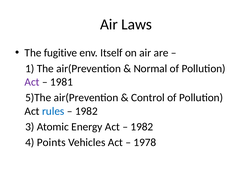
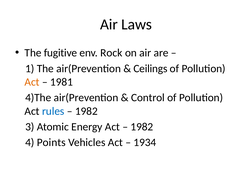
Itself: Itself -> Rock
Normal: Normal -> Ceilings
Act at (32, 82) colour: purple -> orange
5)The: 5)The -> 4)The
1978: 1978 -> 1934
